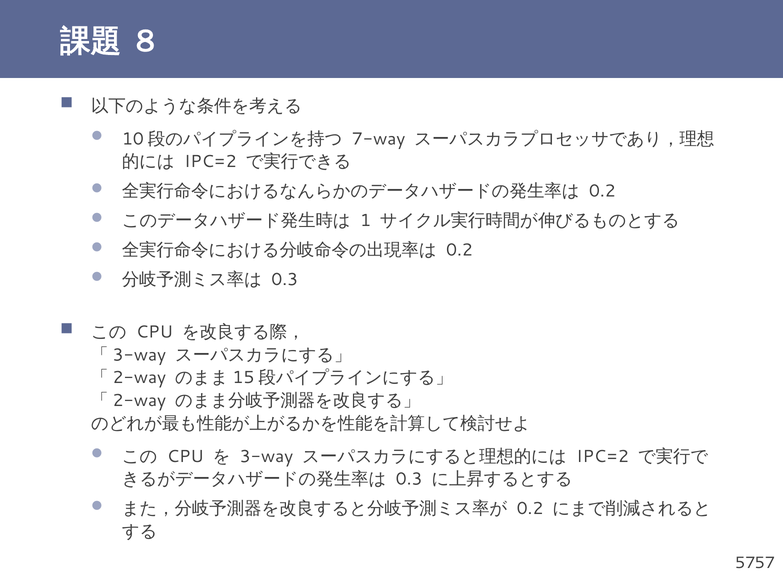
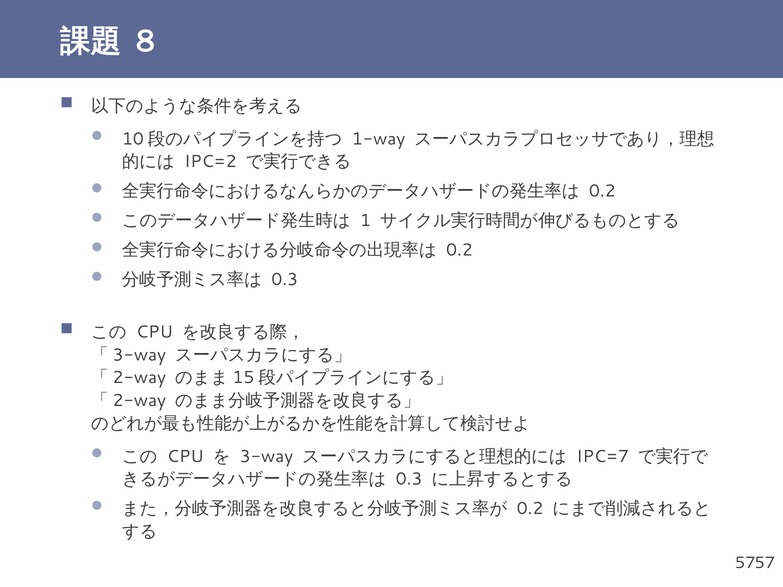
7-way: 7-way -> 1-way
IPC=2 at (603, 456): IPC=2 -> IPC=7
